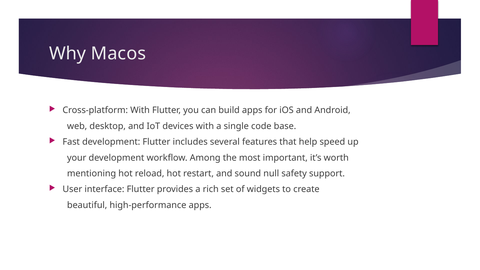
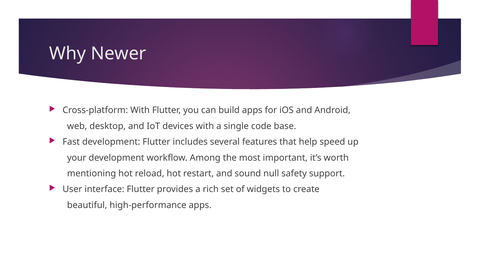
Macos: Macos -> Newer
